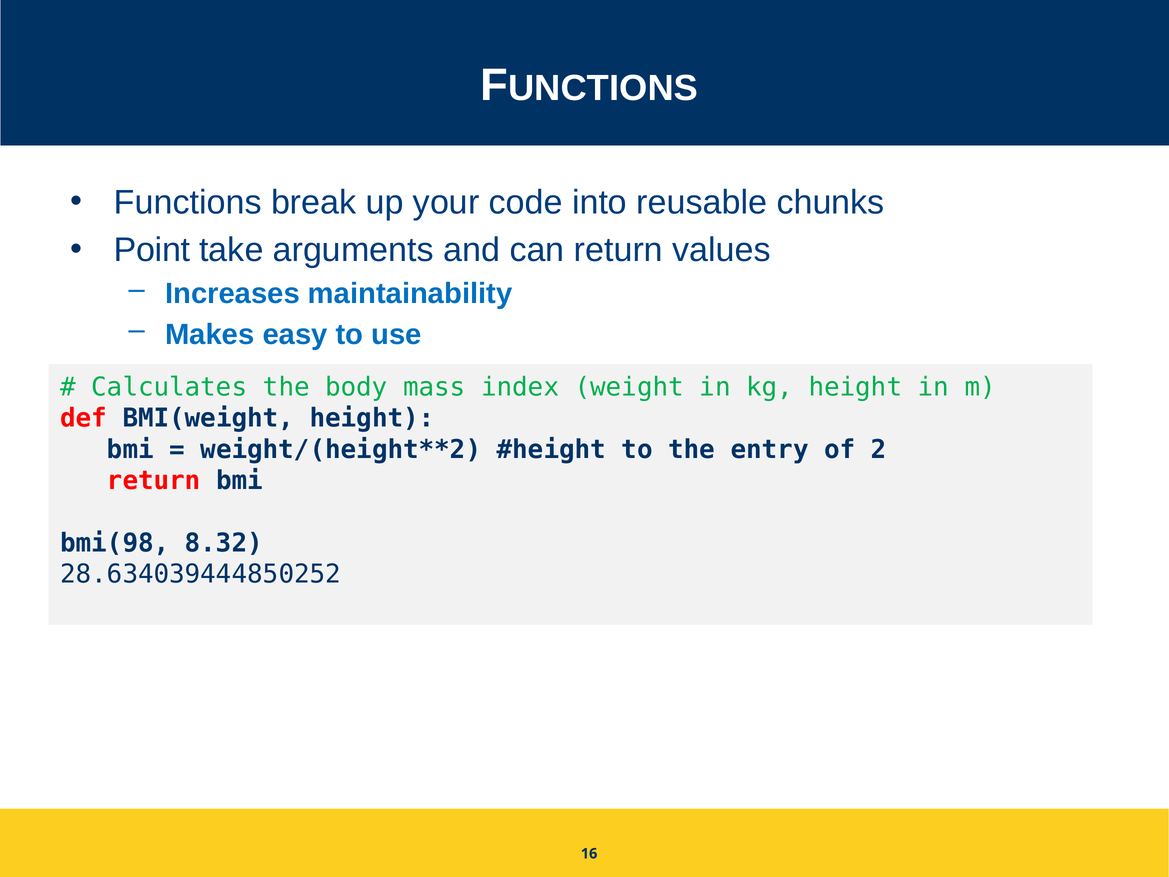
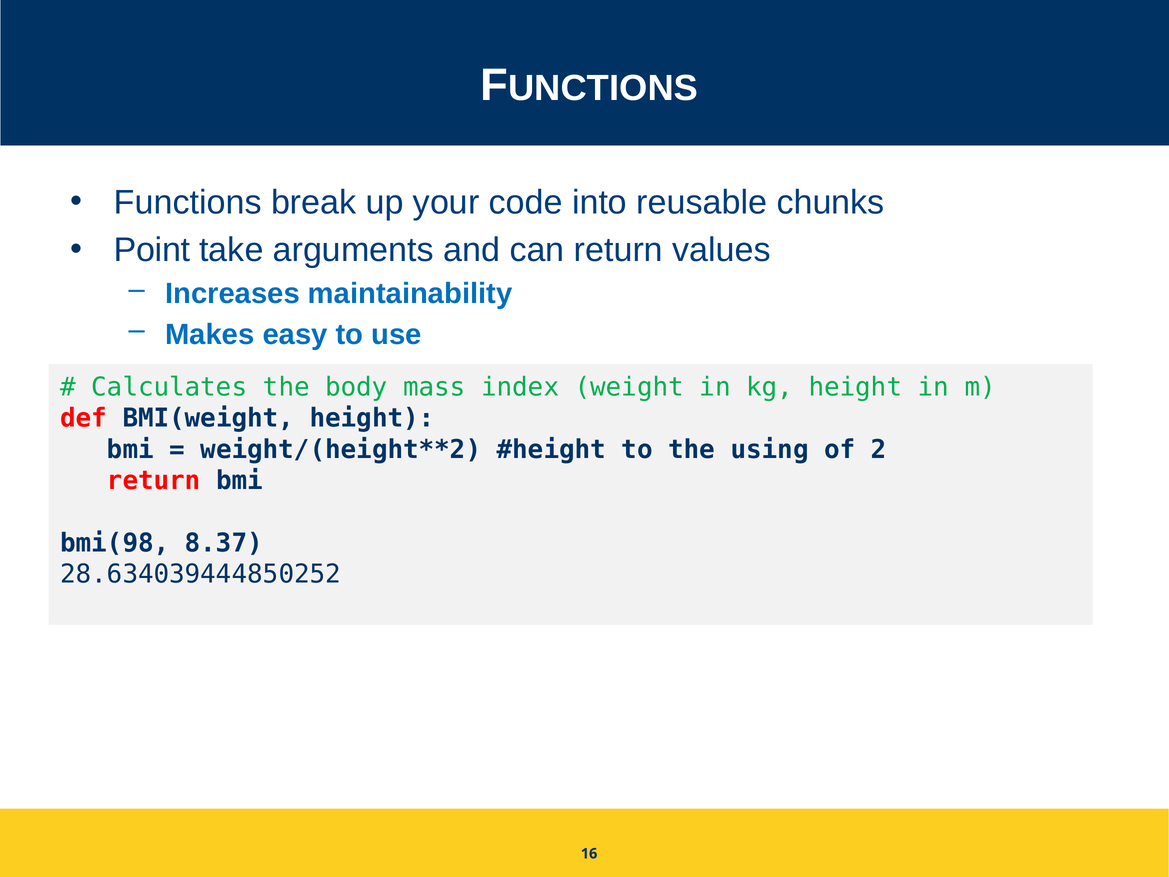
entry: entry -> using
8.32: 8.32 -> 8.37
